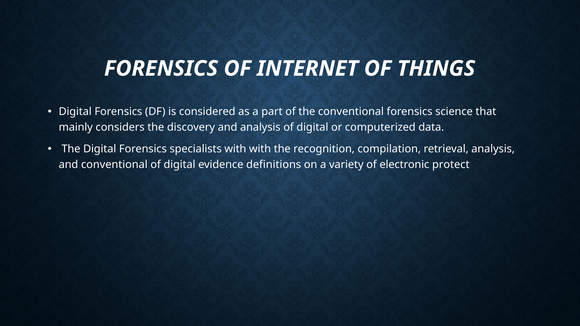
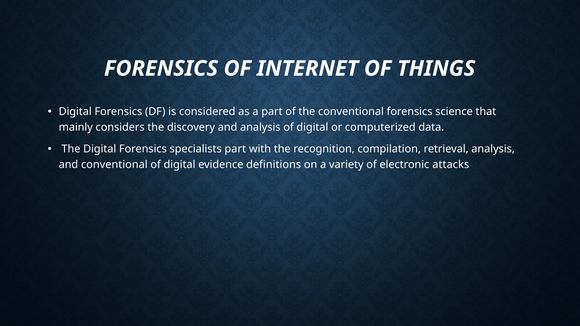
specialists with: with -> part
protect: protect -> attacks
